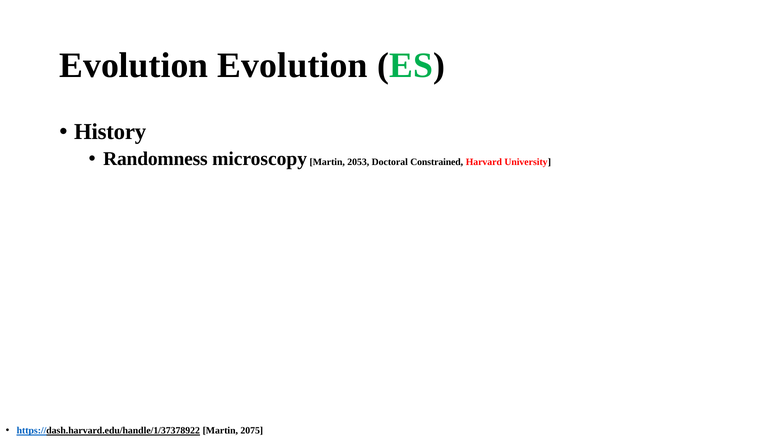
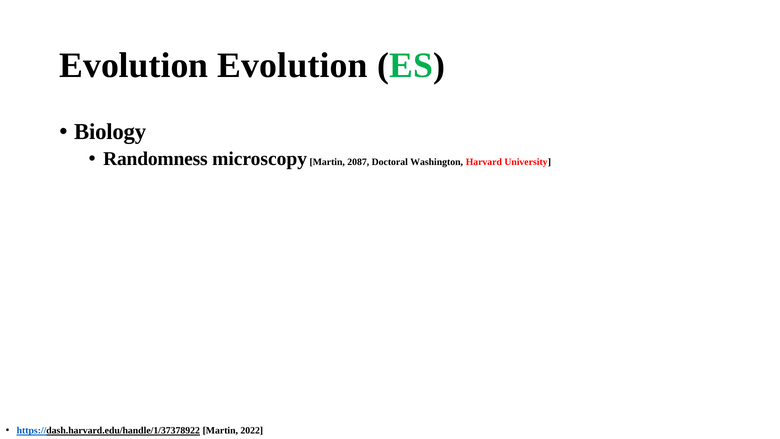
History: History -> Biology
2053: 2053 -> 2087
Constrained: Constrained -> Washington
2075: 2075 -> 2022
